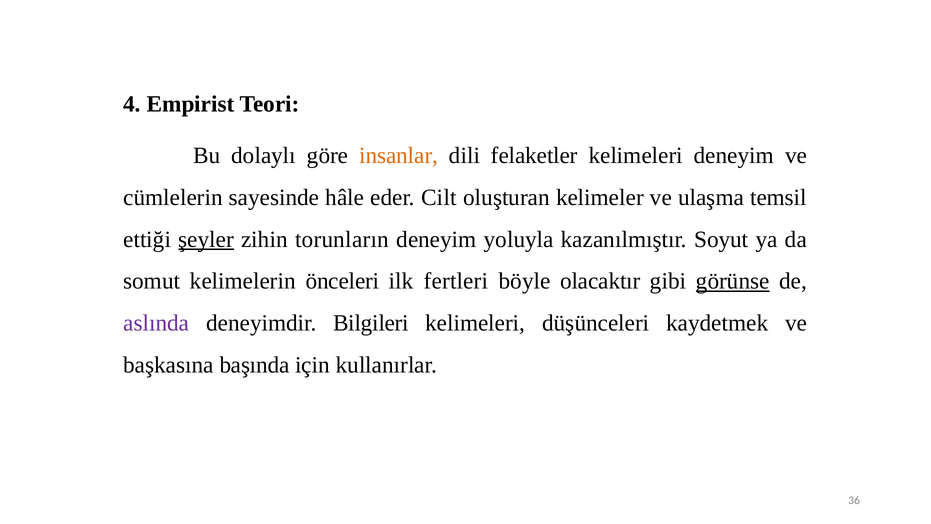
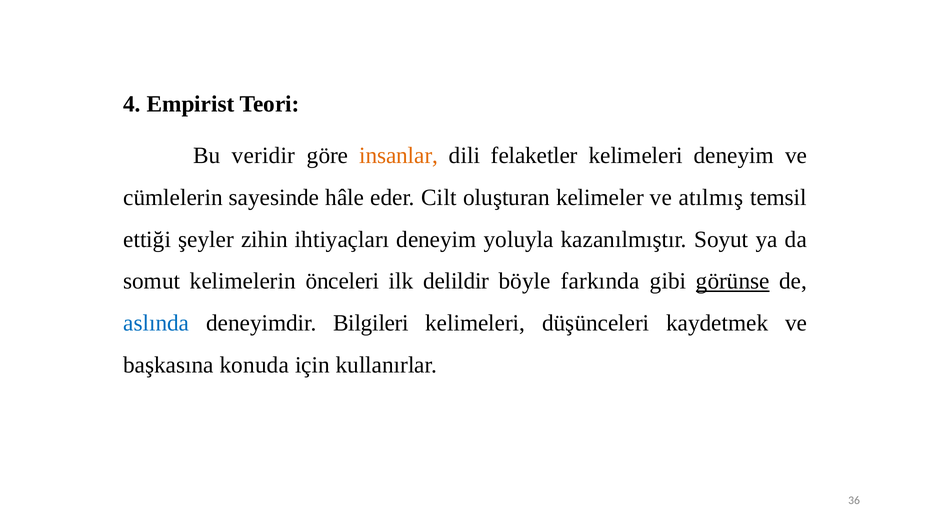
dolaylı: dolaylı -> veridir
ulaşma: ulaşma -> atılmış
şeyler underline: present -> none
torunların: torunların -> ihtiyaçları
fertleri: fertleri -> delildir
olacaktır: olacaktır -> farkında
aslında colour: purple -> blue
başında: başında -> konuda
